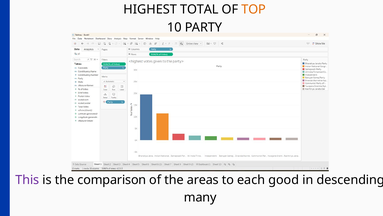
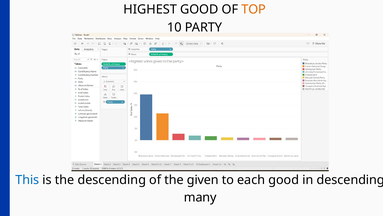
HIGHEST TOTAL: TOTAL -> GOOD
This colour: purple -> blue
the comparison: comparison -> descending
areas: areas -> given
